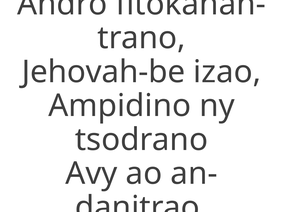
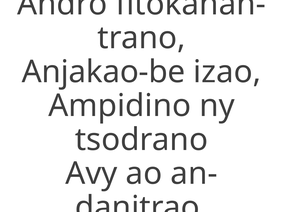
Jehovah-be: Jehovah-be -> Anjakao-be
